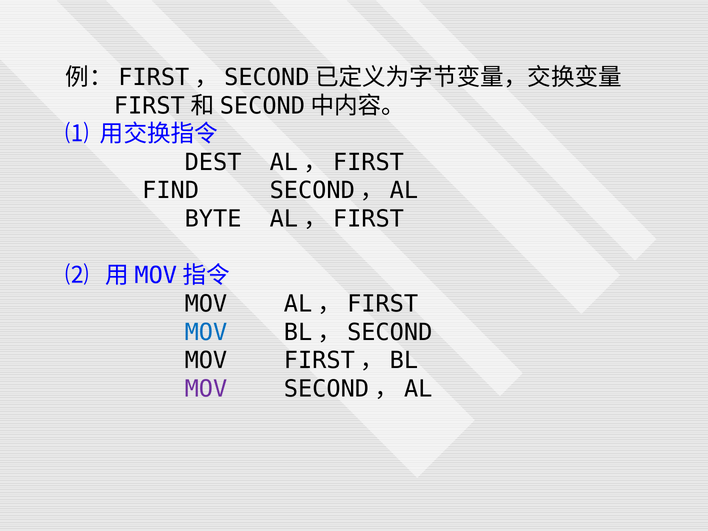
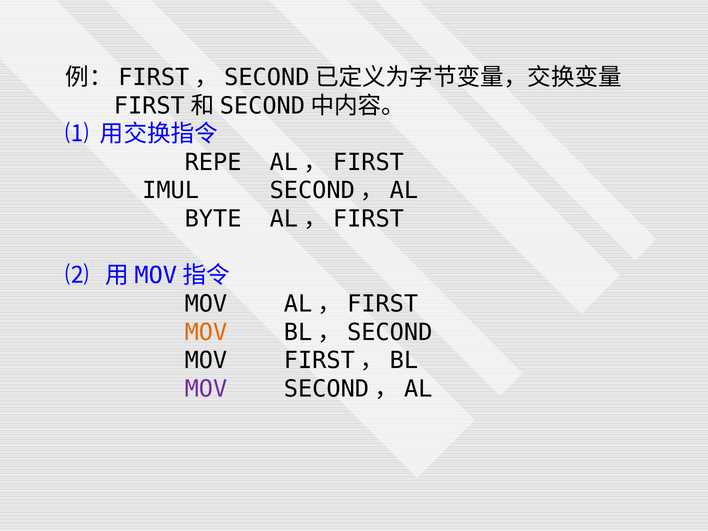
DEST: DEST -> REPE
FIND: FIND -> IMUL
MOV at (206, 332) colour: blue -> orange
